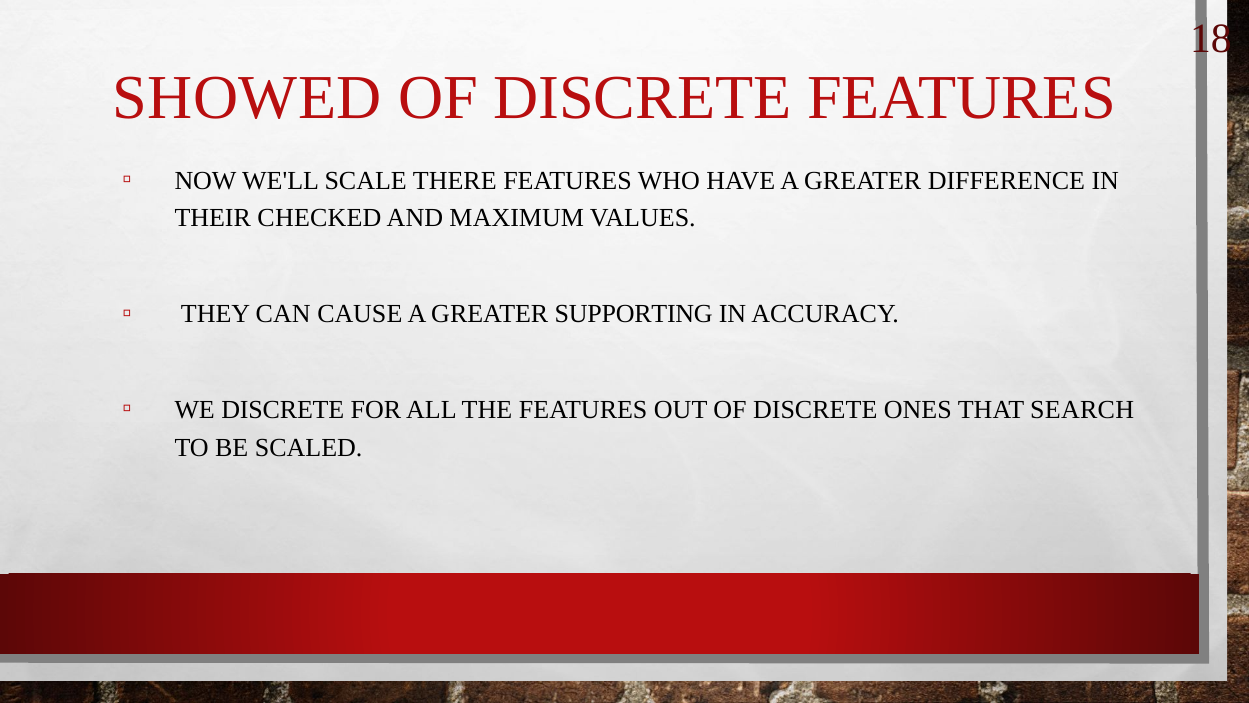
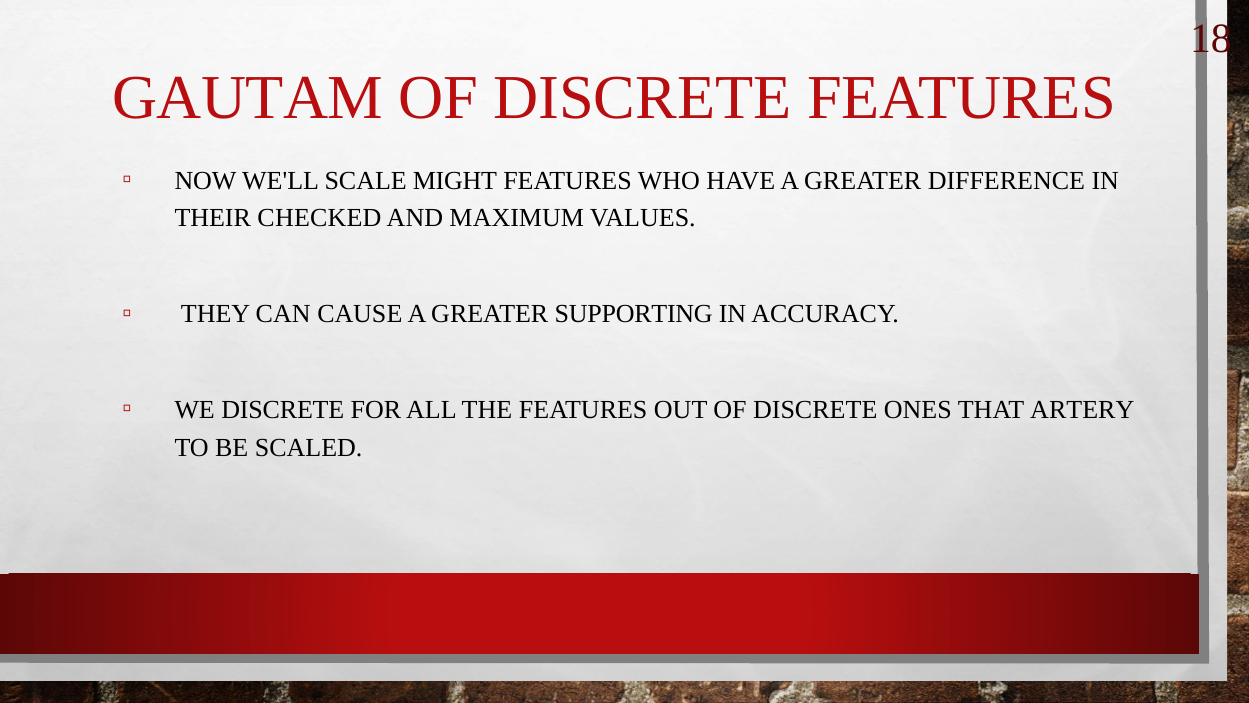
SHOWED: SHOWED -> GAUTAM
THERE: THERE -> MIGHT
SEARCH: SEARCH -> ARTERY
